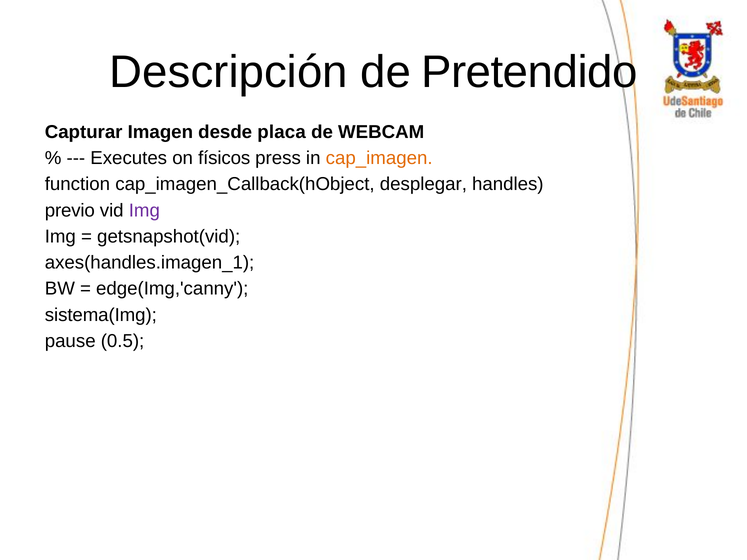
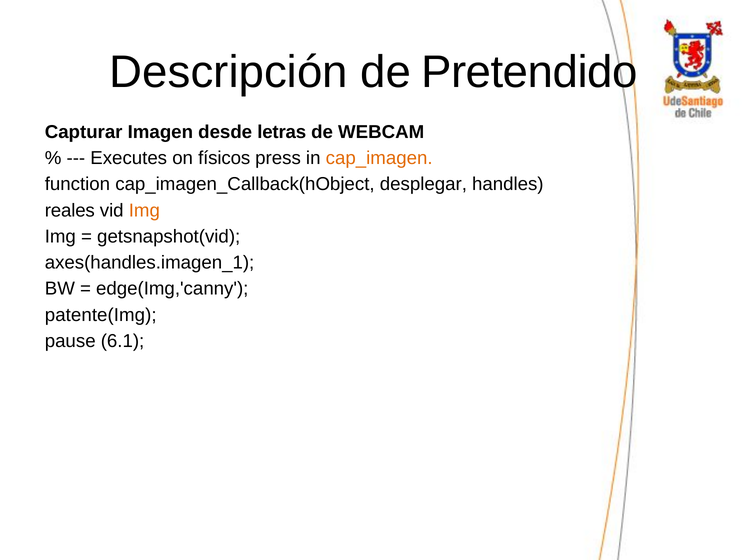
placa: placa -> letras
previo: previo -> reales
Img at (144, 210) colour: purple -> orange
sistema(Img: sistema(Img -> patente(Img
0.5: 0.5 -> 6.1
